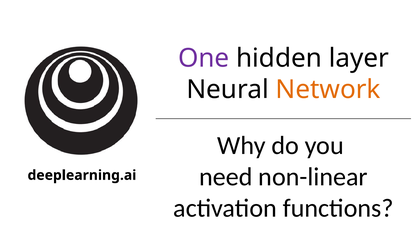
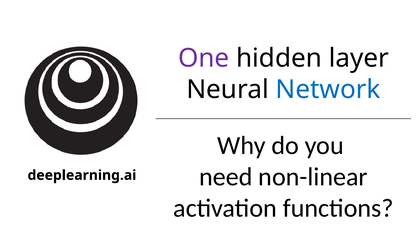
Network colour: orange -> blue
